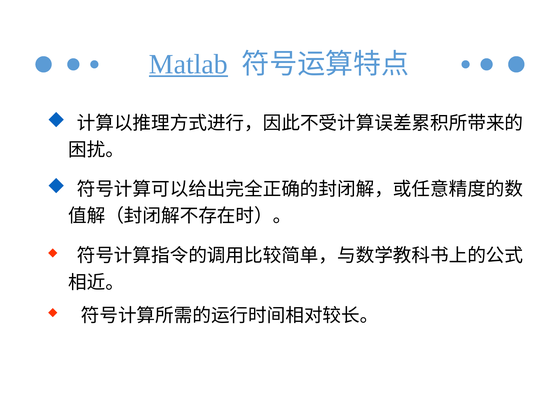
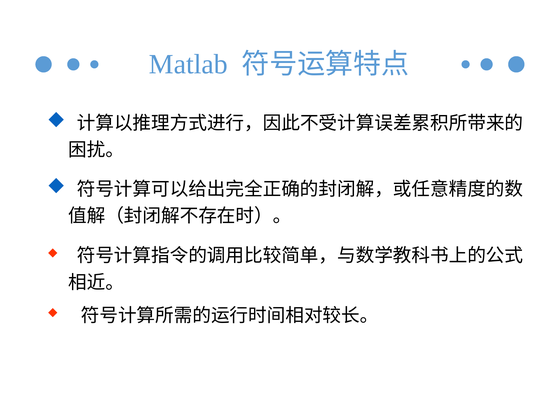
Matlab underline: present -> none
